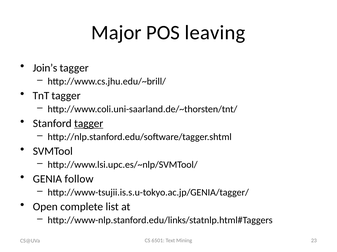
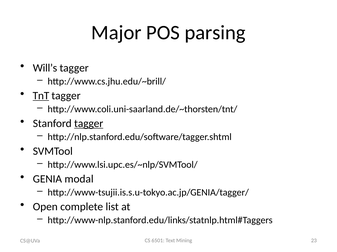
leaving: leaving -> parsing
Join’s: Join’s -> Will’s
TnT underline: none -> present
follow: follow -> modal
